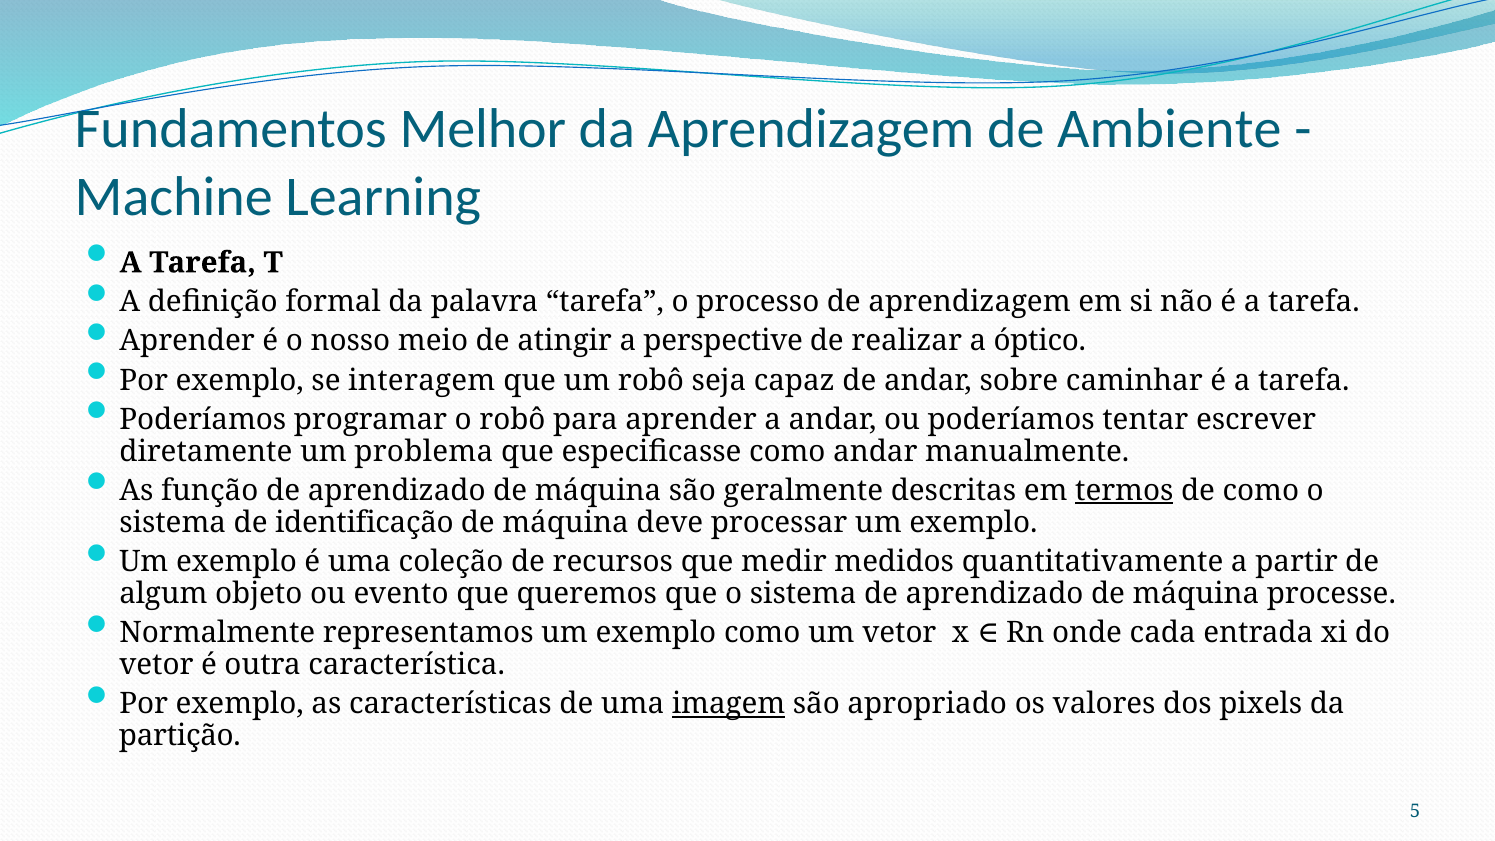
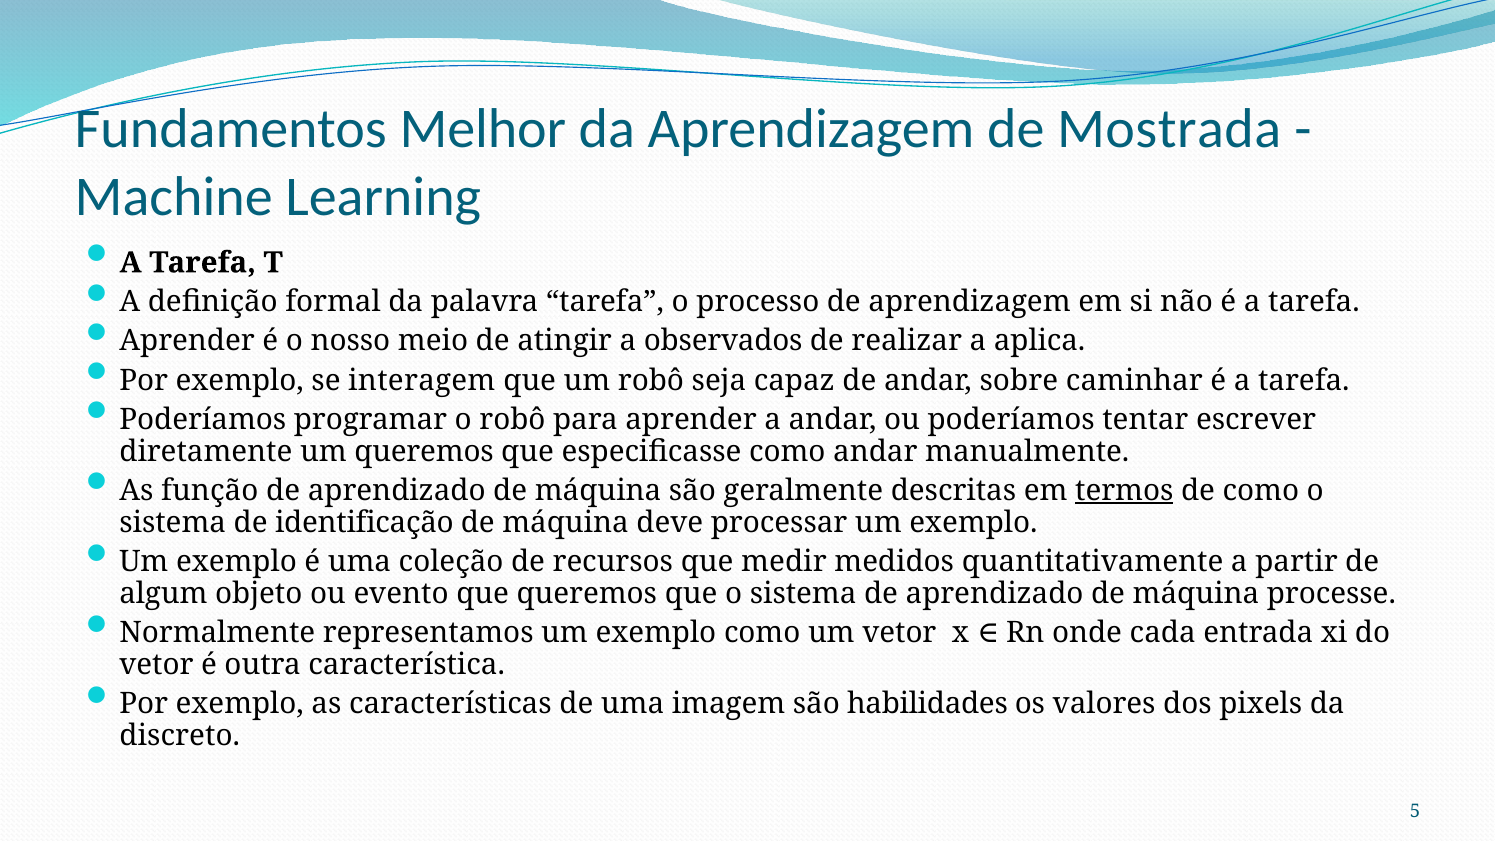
Ambiente: Ambiente -> Mostrada
perspective: perspective -> observados
óptico: óptico -> aplica
um problema: problema -> queremos
imagem underline: present -> none
apropriado: apropriado -> habilidades
partição: partição -> discreto
